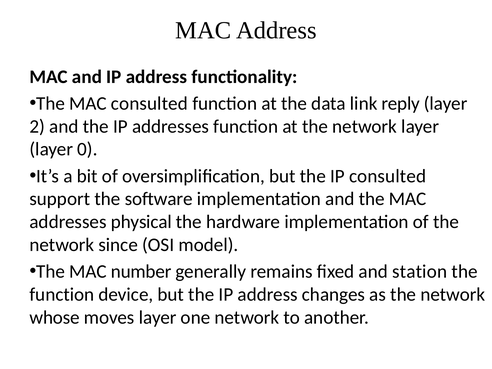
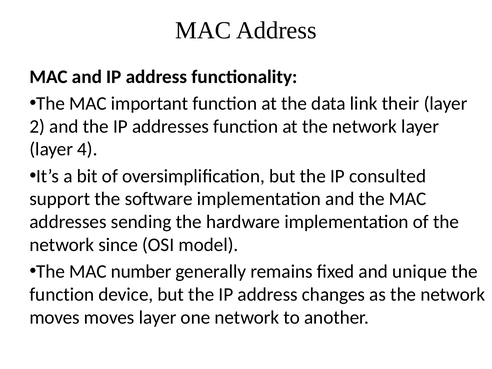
MAC consulted: consulted -> important
reply: reply -> their
0: 0 -> 4
physical: physical -> sending
station: station -> unique
whose at (55, 317): whose -> moves
